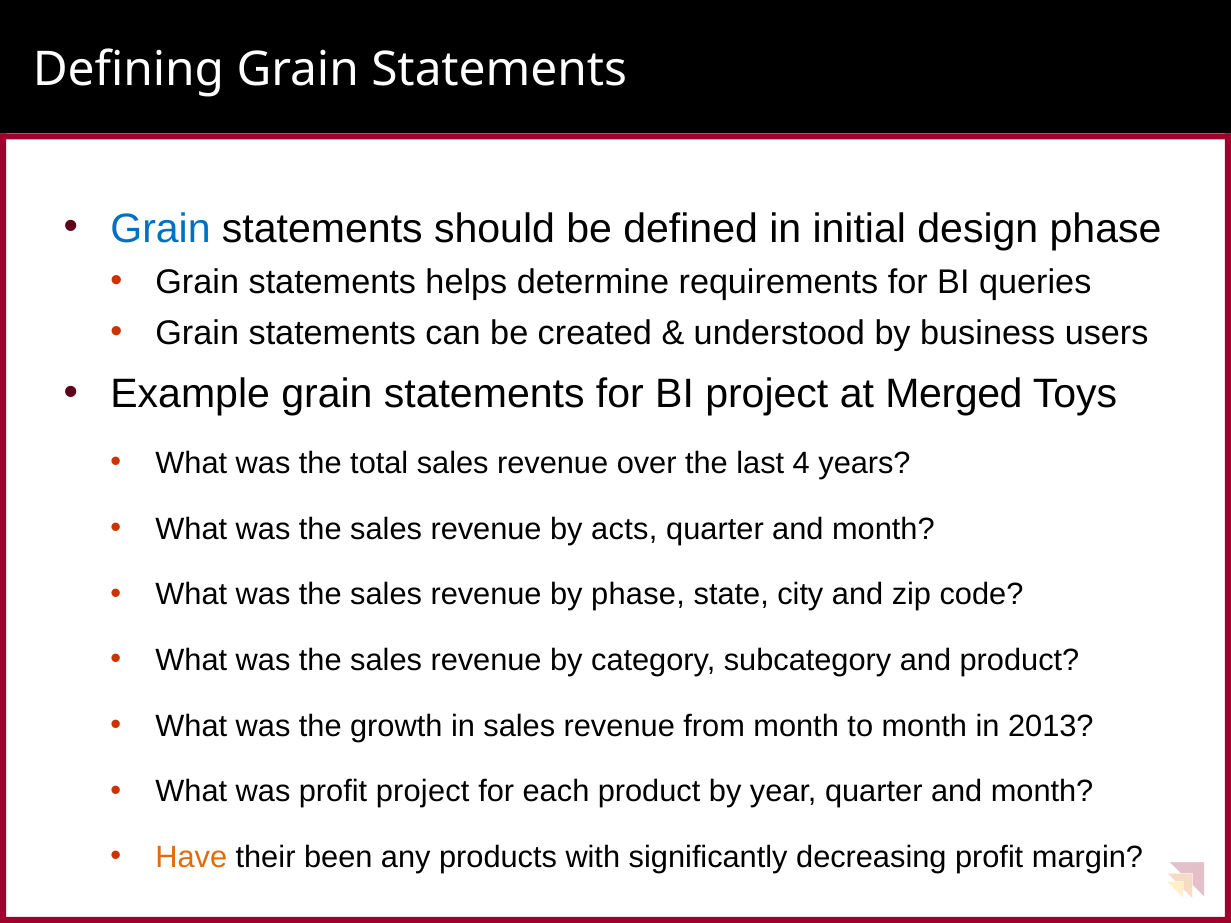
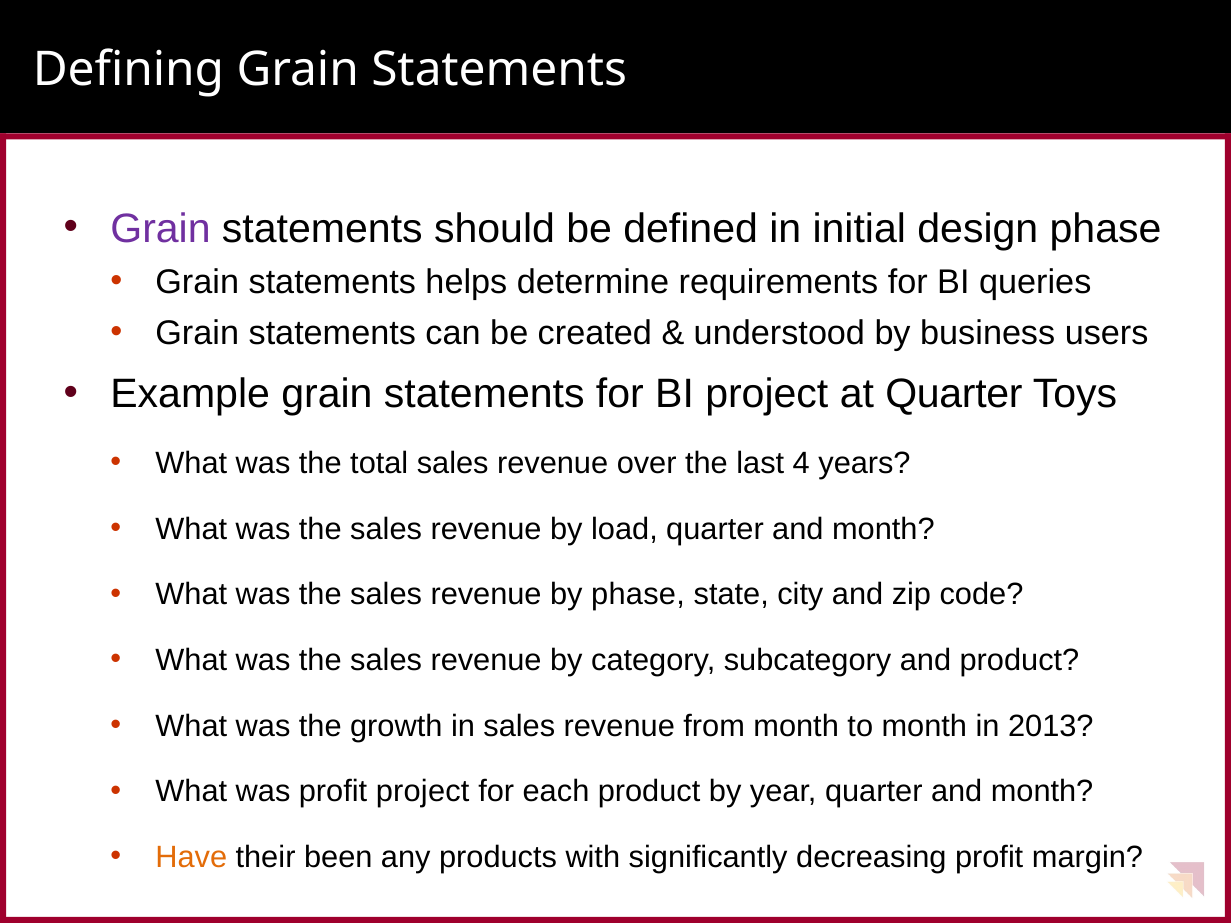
Grain at (160, 229) colour: blue -> purple
at Merged: Merged -> Quarter
acts: acts -> load
